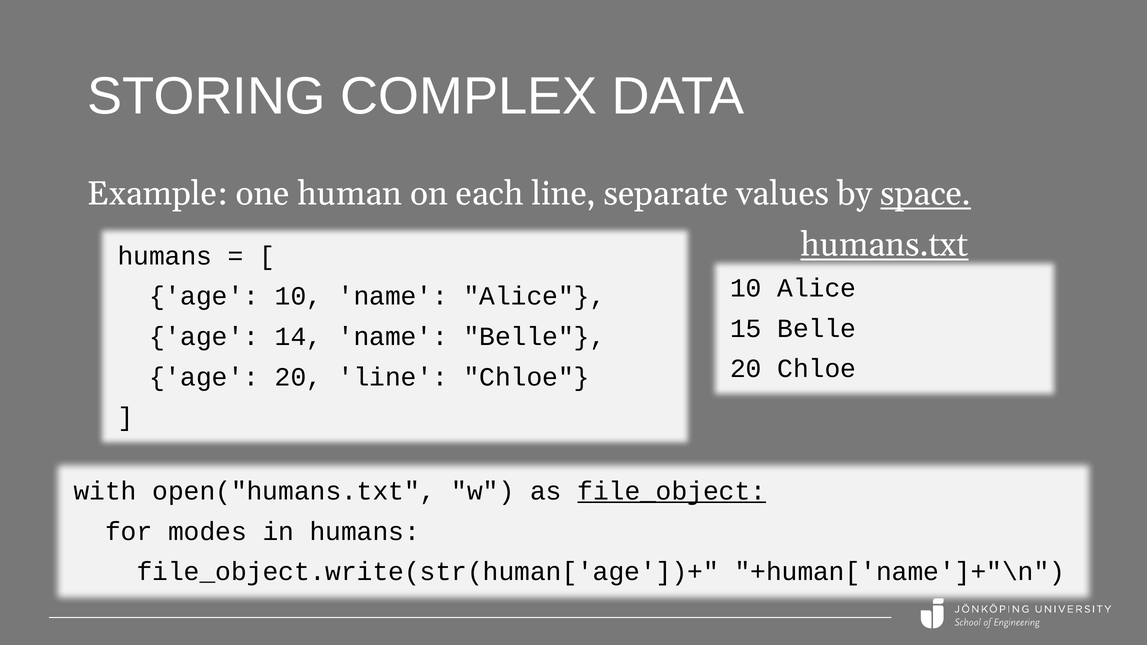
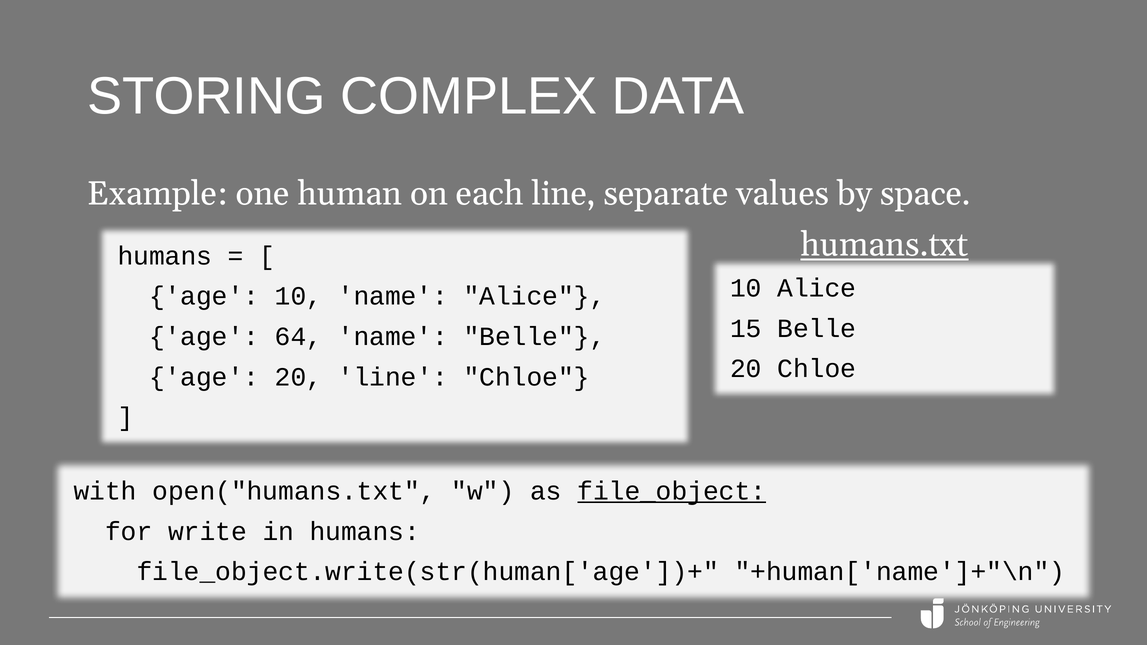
space underline: present -> none
14: 14 -> 64
modes: modes -> write
